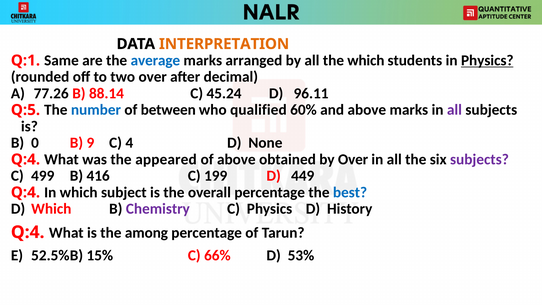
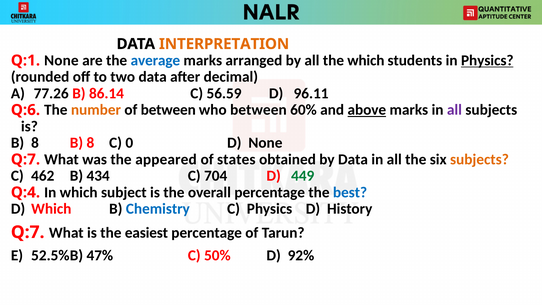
Q:1 Same: Same -> None
two over: over -> data
88.14: 88.14 -> 86.14
45.24: 45.24 -> 56.59
Q:5: Q:5 -> Q:6
number colour: blue -> orange
who qualified: qualified -> between
above at (367, 110) underline: none -> present
0 at (35, 143): 0 -> 8
9 at (90, 143): 9 -> 8
4: 4 -> 0
Q:4 at (25, 159): Q:4 -> Q:7
of above: above -> states
by Over: Over -> Data
subjects at (479, 159) colour: purple -> orange
499: 499 -> 462
416: 416 -> 434
199: 199 -> 704
449 colour: black -> green
Chemistry colour: purple -> blue
Q:4 at (28, 232): Q:4 -> Q:7
among: among -> easiest
15%: 15% -> 47%
66%: 66% -> 50%
53%: 53% -> 92%
